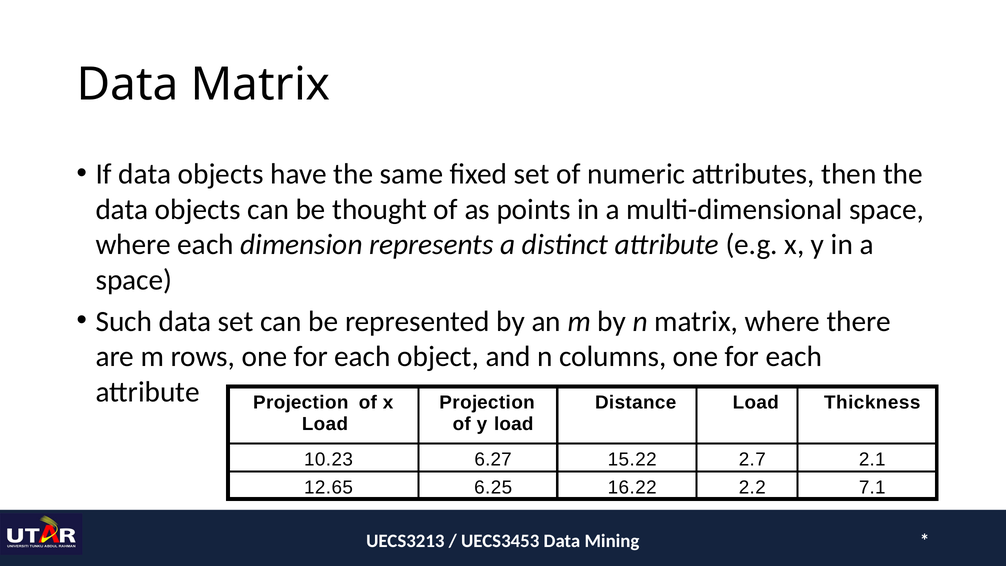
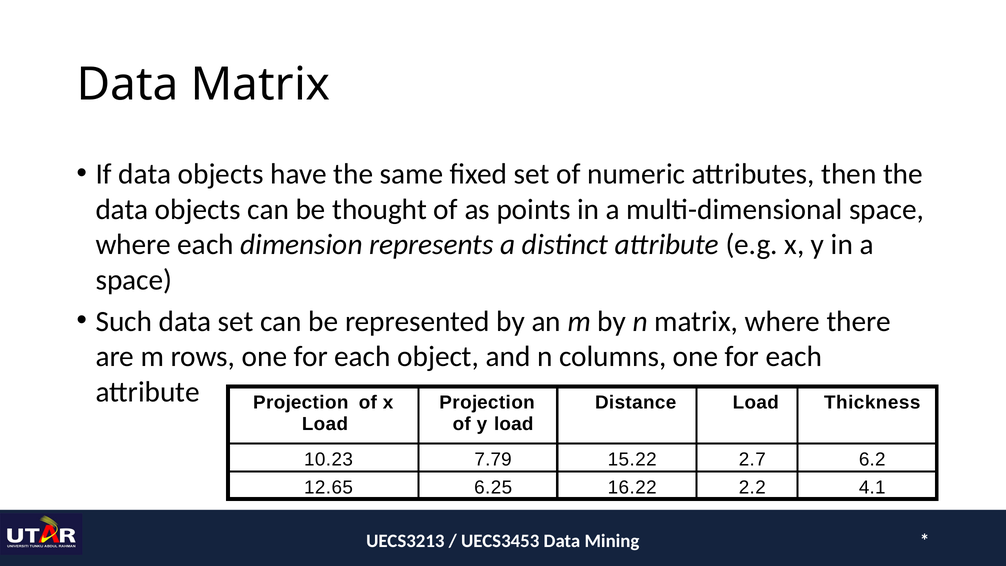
6.27: 6.27 -> 7.79
2.1: 2.1 -> 6.2
7.1: 7.1 -> 4.1
